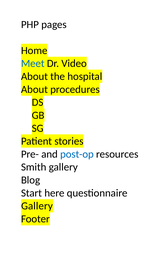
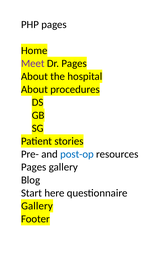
Meet colour: blue -> purple
Dr Video: Video -> Pages
Smith at (34, 167): Smith -> Pages
